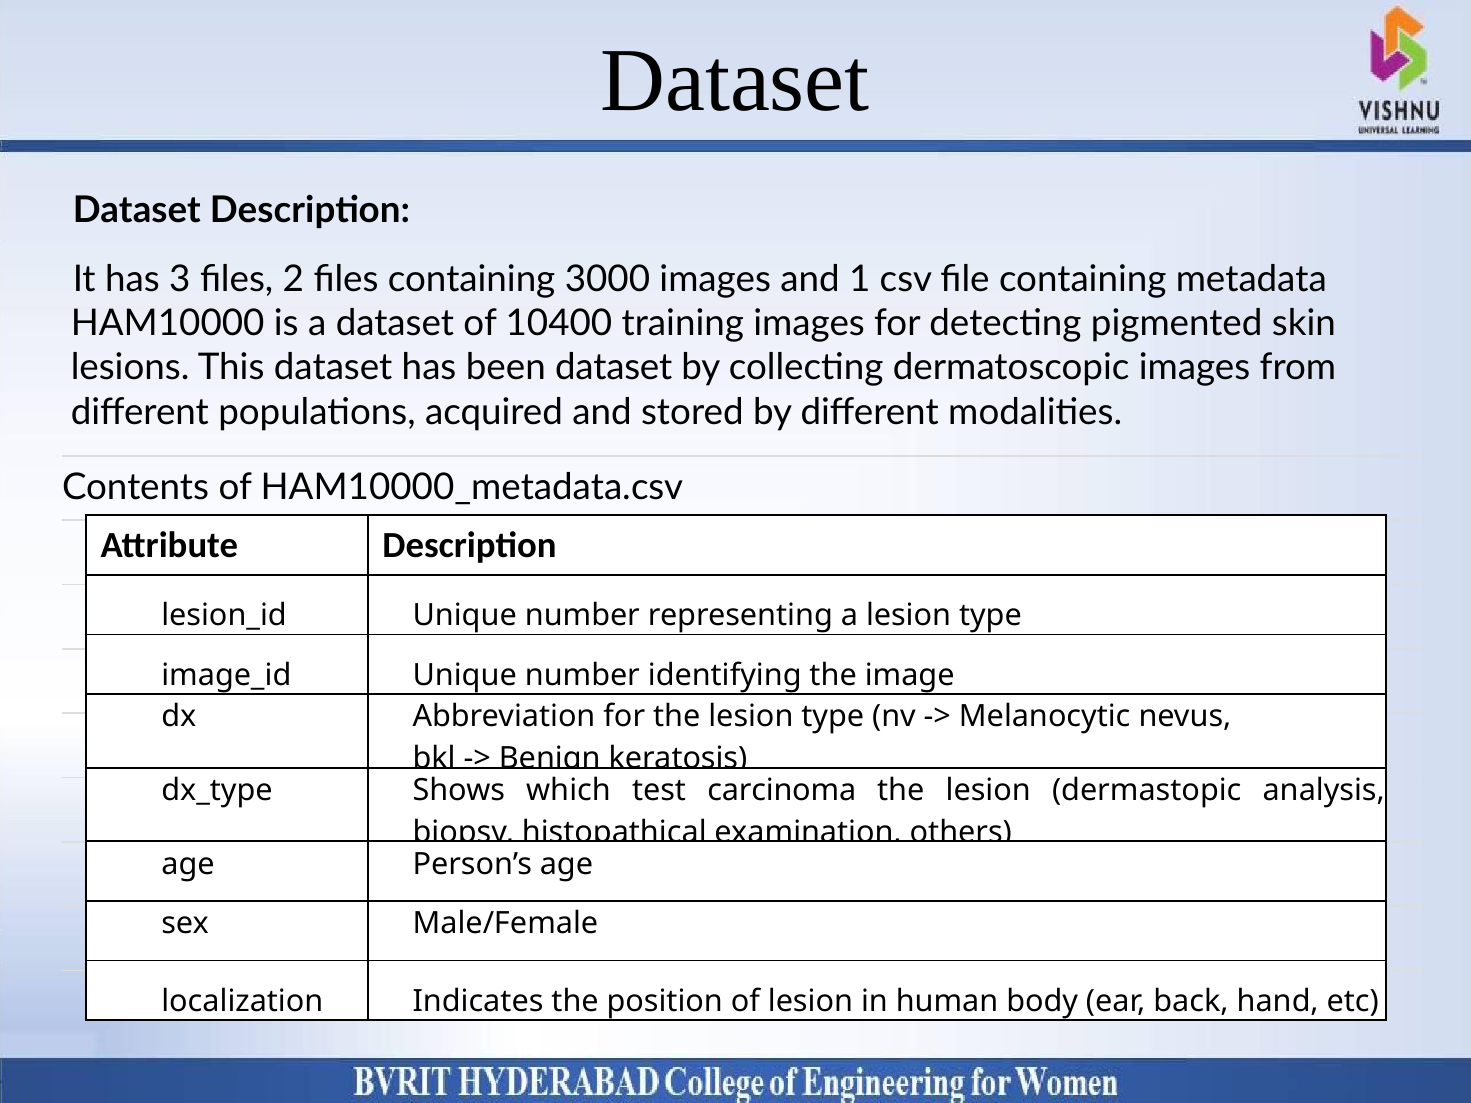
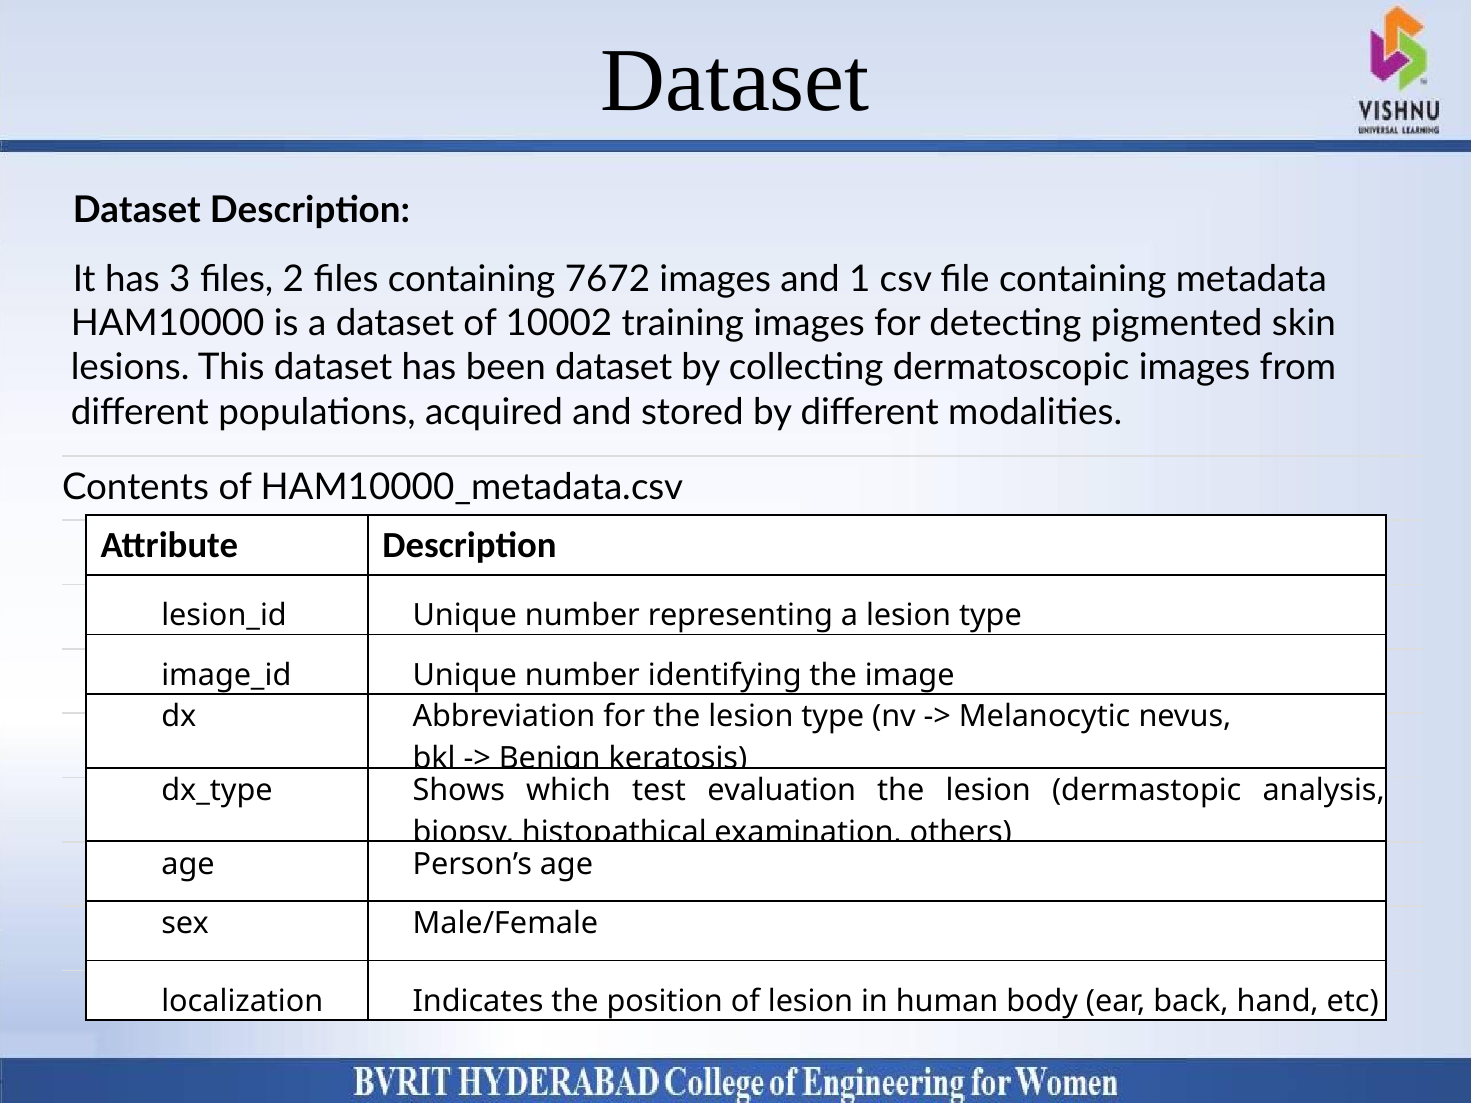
3000: 3000 -> 7672
10400: 10400 -> 10002
carcinoma: carcinoma -> evaluation
